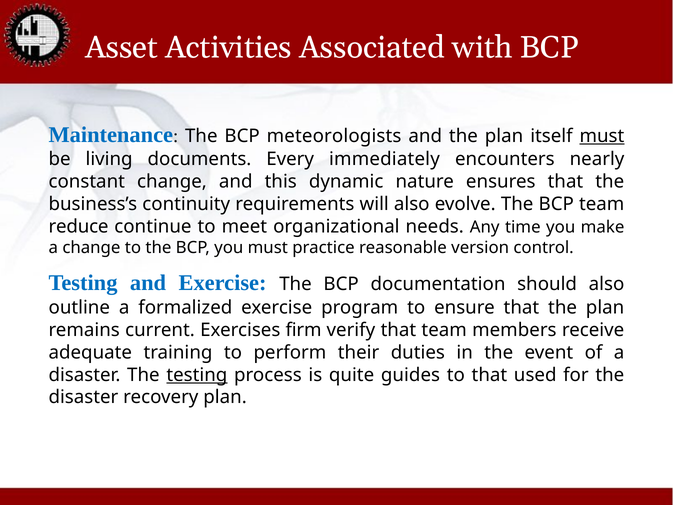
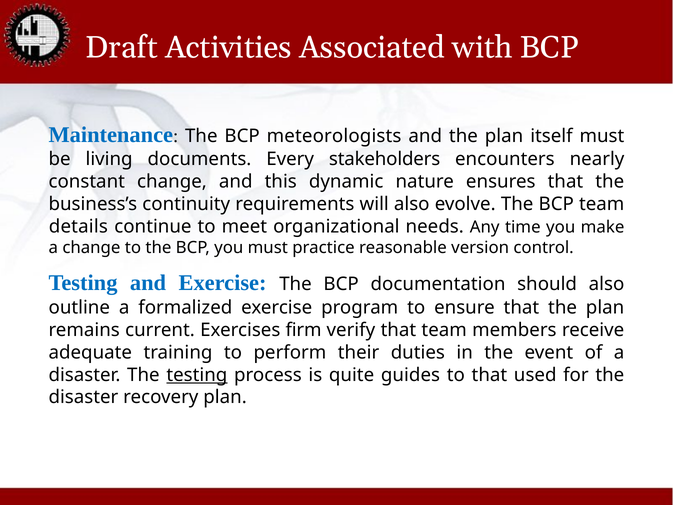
Asset: Asset -> Draft
must at (602, 136) underline: present -> none
immediately: immediately -> stakeholders
reduce: reduce -> details
